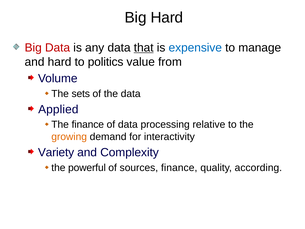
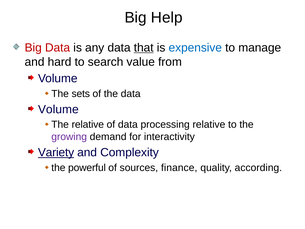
Big Hard: Hard -> Help
politics: politics -> search
Applied at (58, 109): Applied -> Volume
The finance: finance -> relative
growing colour: orange -> purple
Variety underline: none -> present
